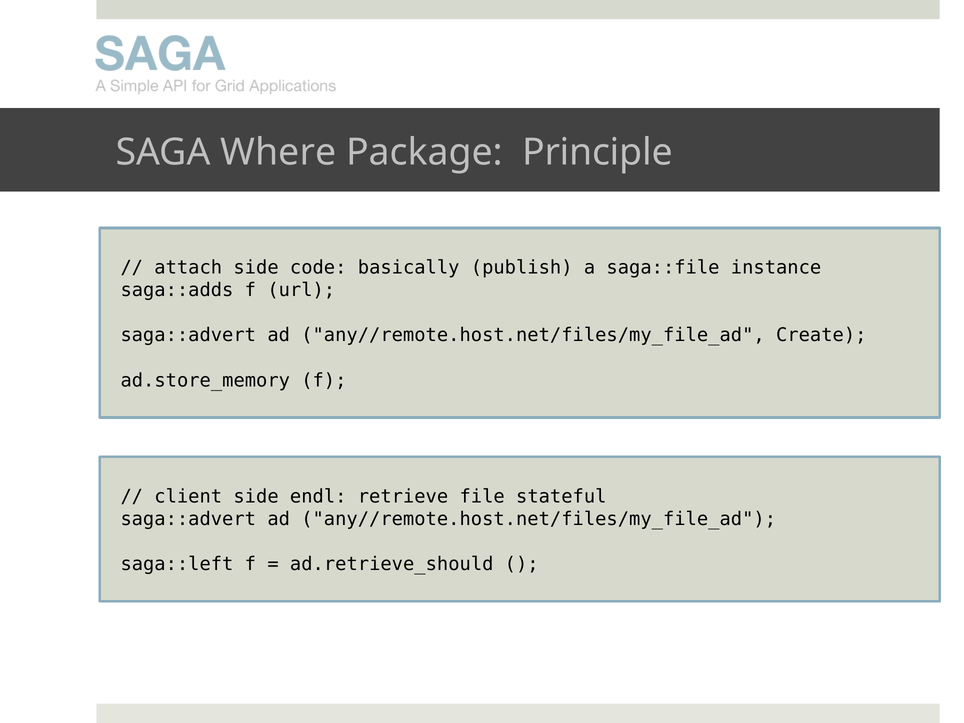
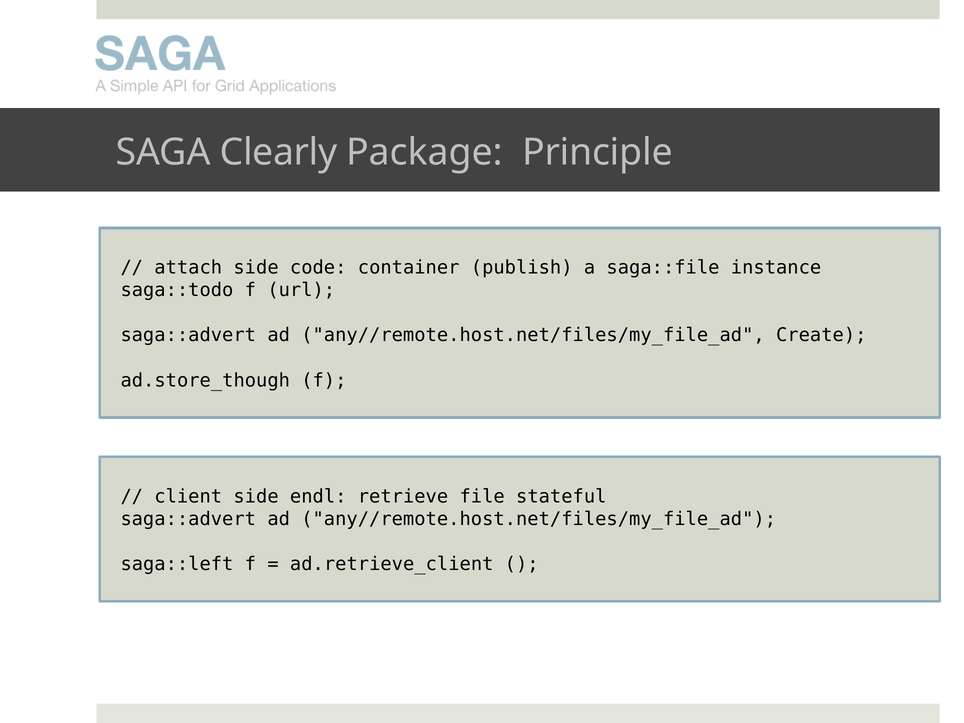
Where: Where -> Clearly
basically: basically -> container
saga::adds: saga::adds -> saga::todo
ad.store_memory: ad.store_memory -> ad.store_though
ad.retrieve_should: ad.retrieve_should -> ad.retrieve_client
